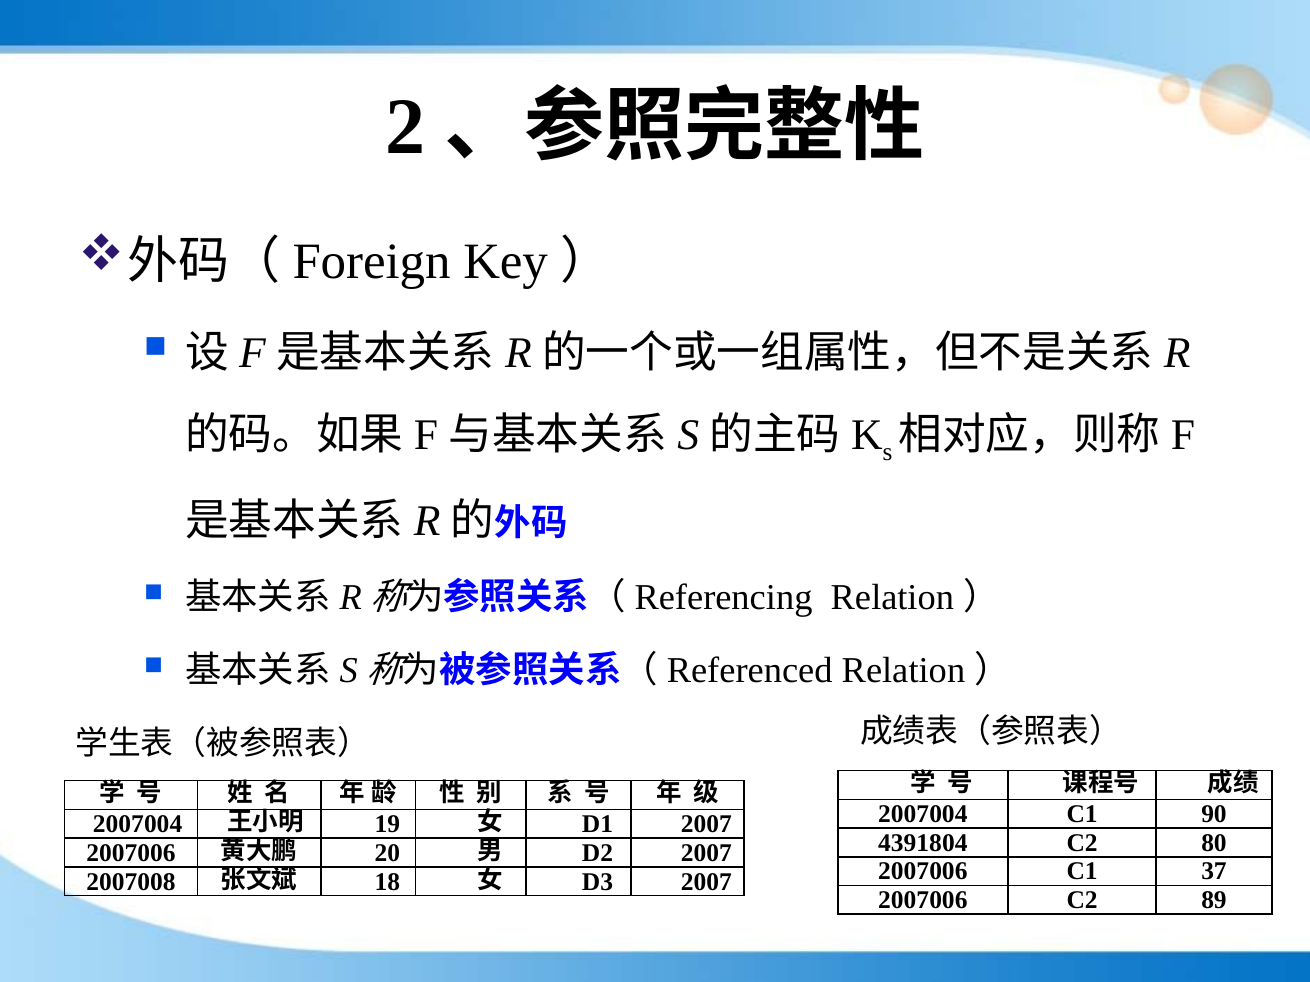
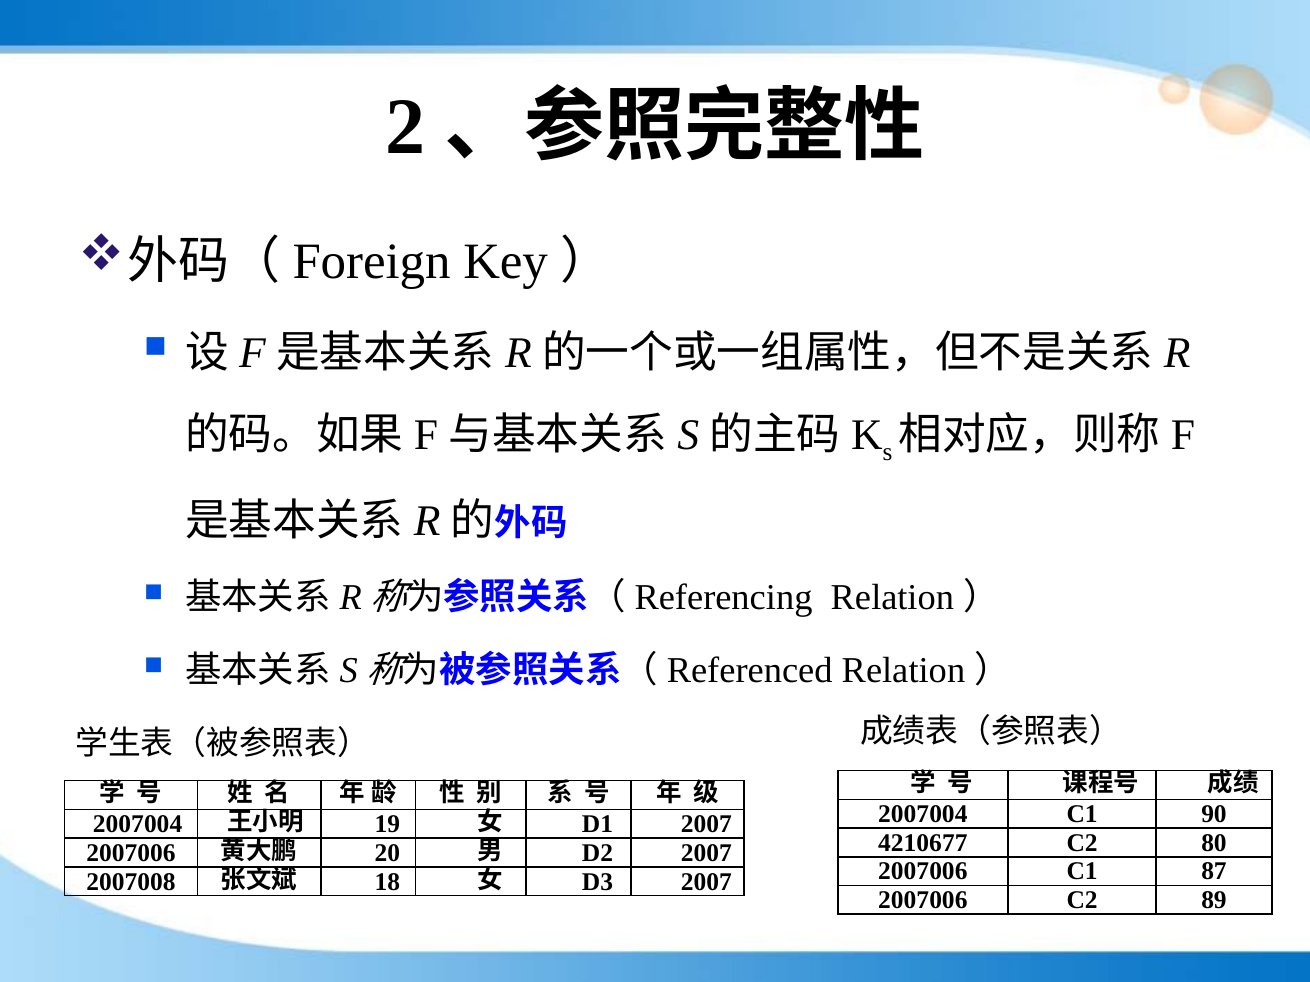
4391804: 4391804 -> 4210677
37: 37 -> 87
